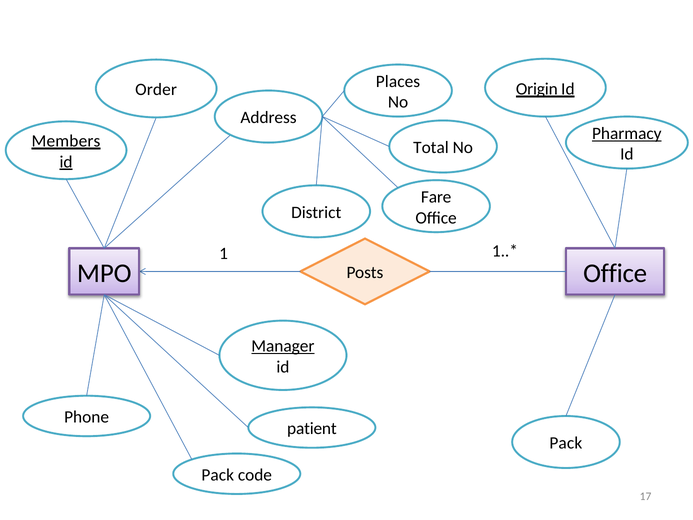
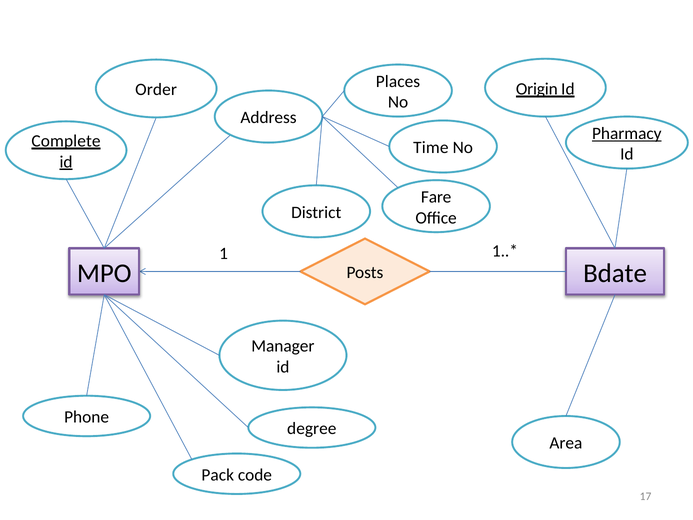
Members: Members -> Complete
Total: Total -> Time
Posts Office: Office -> Bdate
Manager underline: present -> none
patient: patient -> degree
Pack at (566, 443): Pack -> Area
